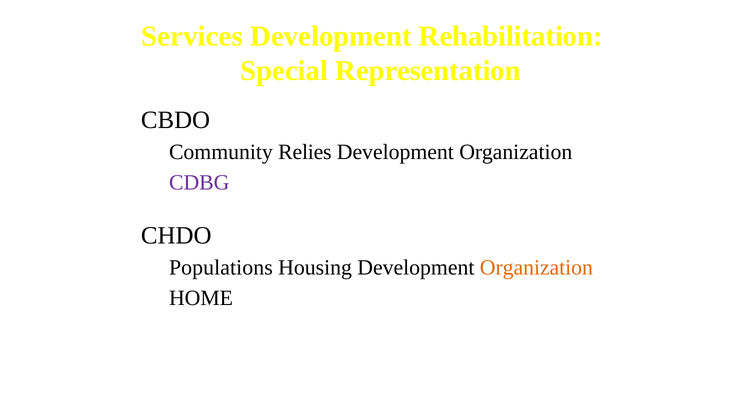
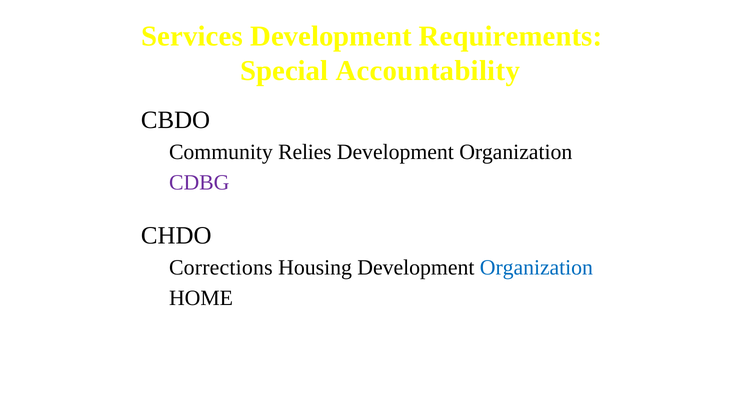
Rehabilitation: Rehabilitation -> Requirements
Representation: Representation -> Accountability
Populations: Populations -> Corrections
Organization at (536, 268) colour: orange -> blue
